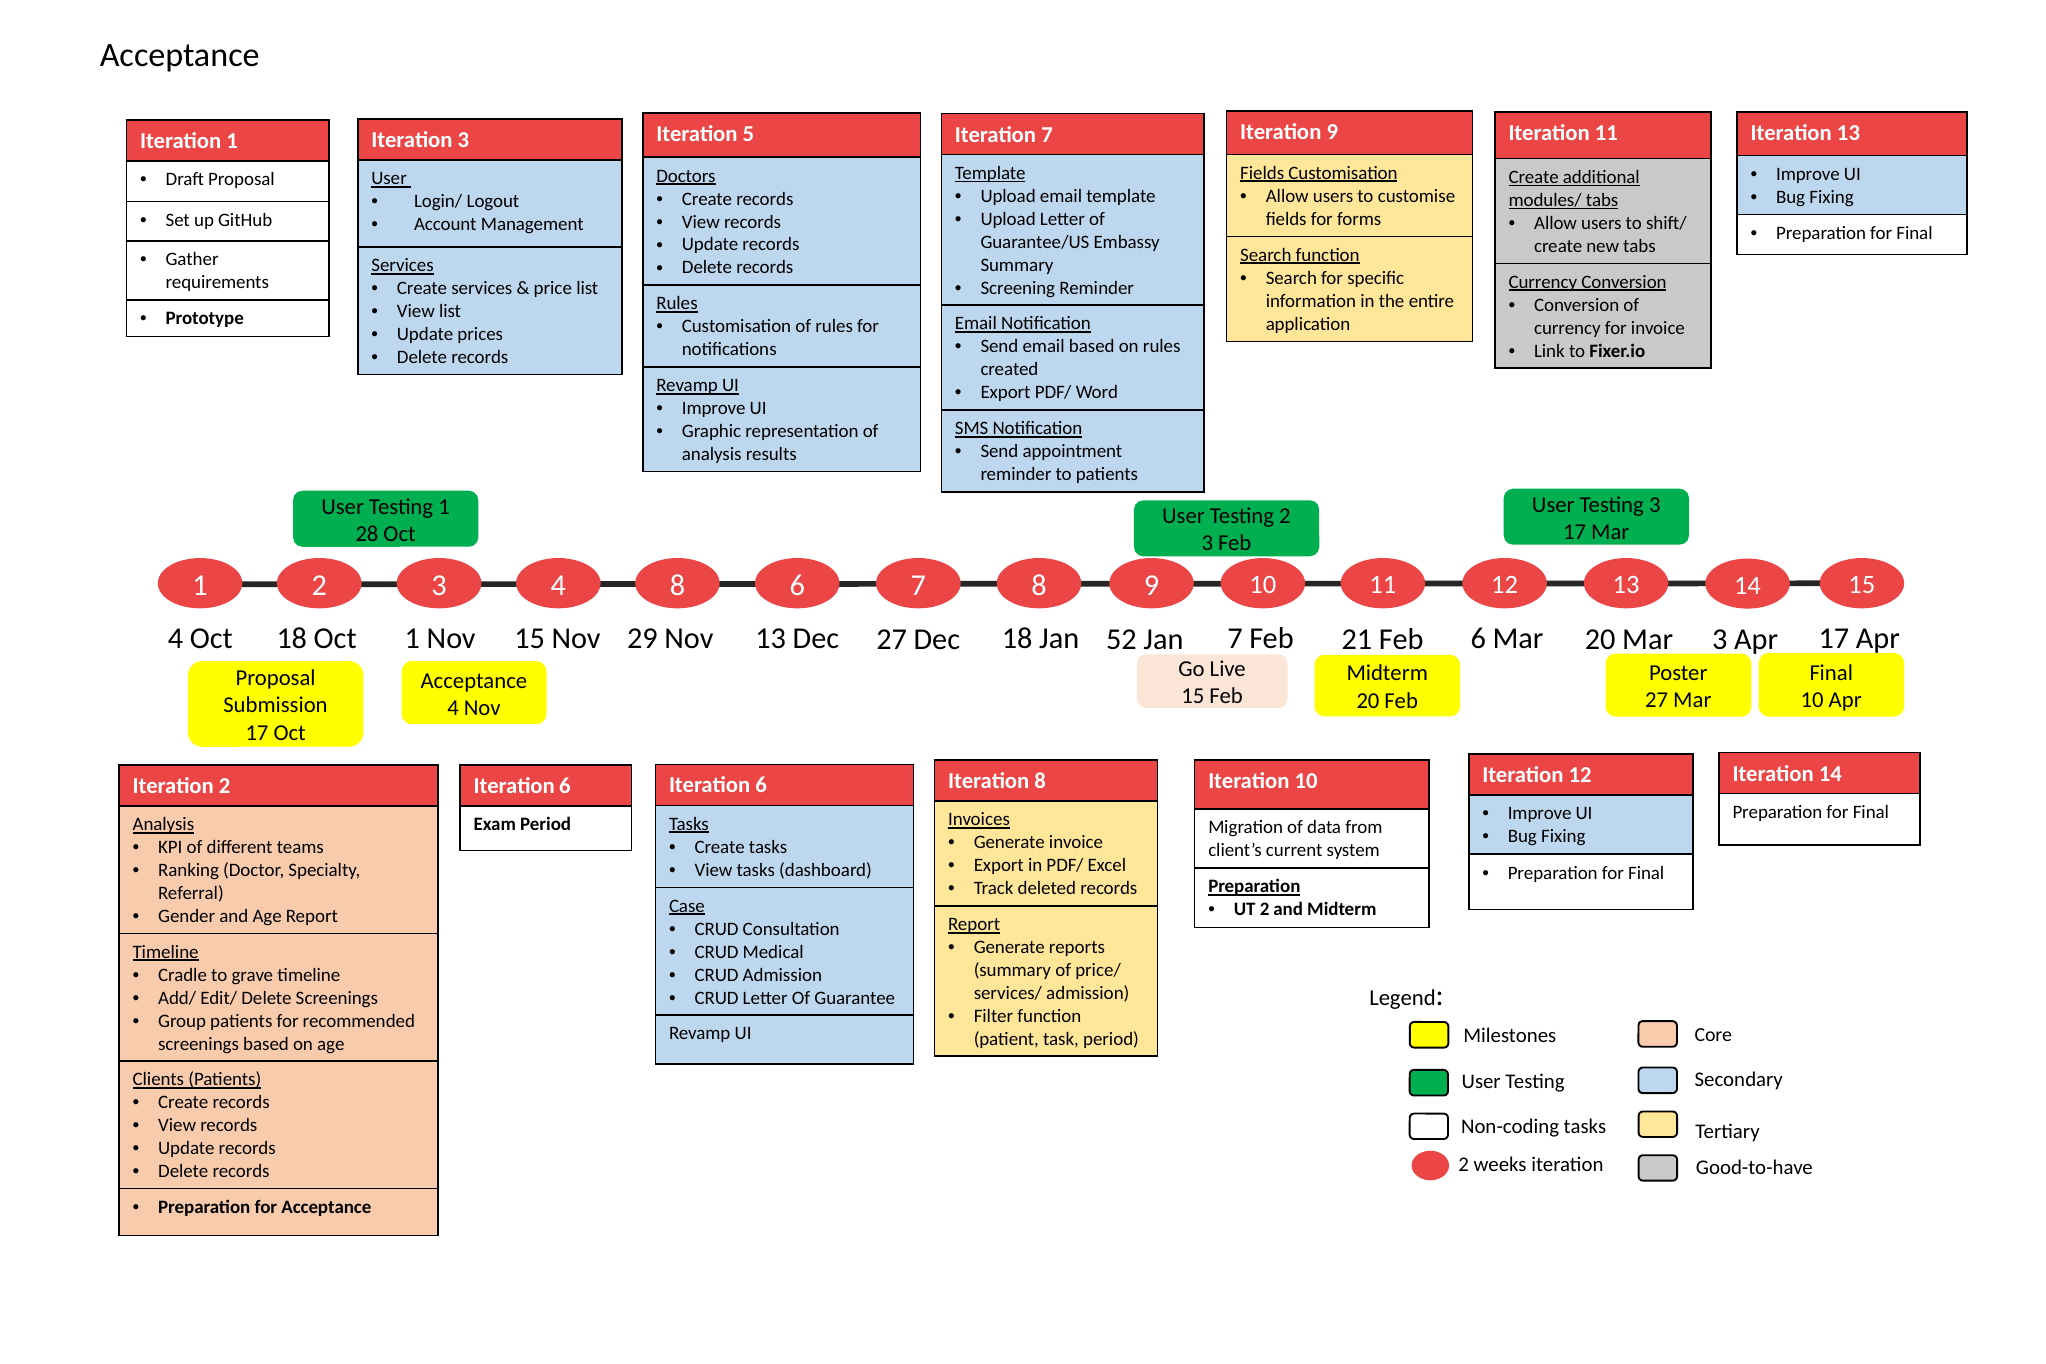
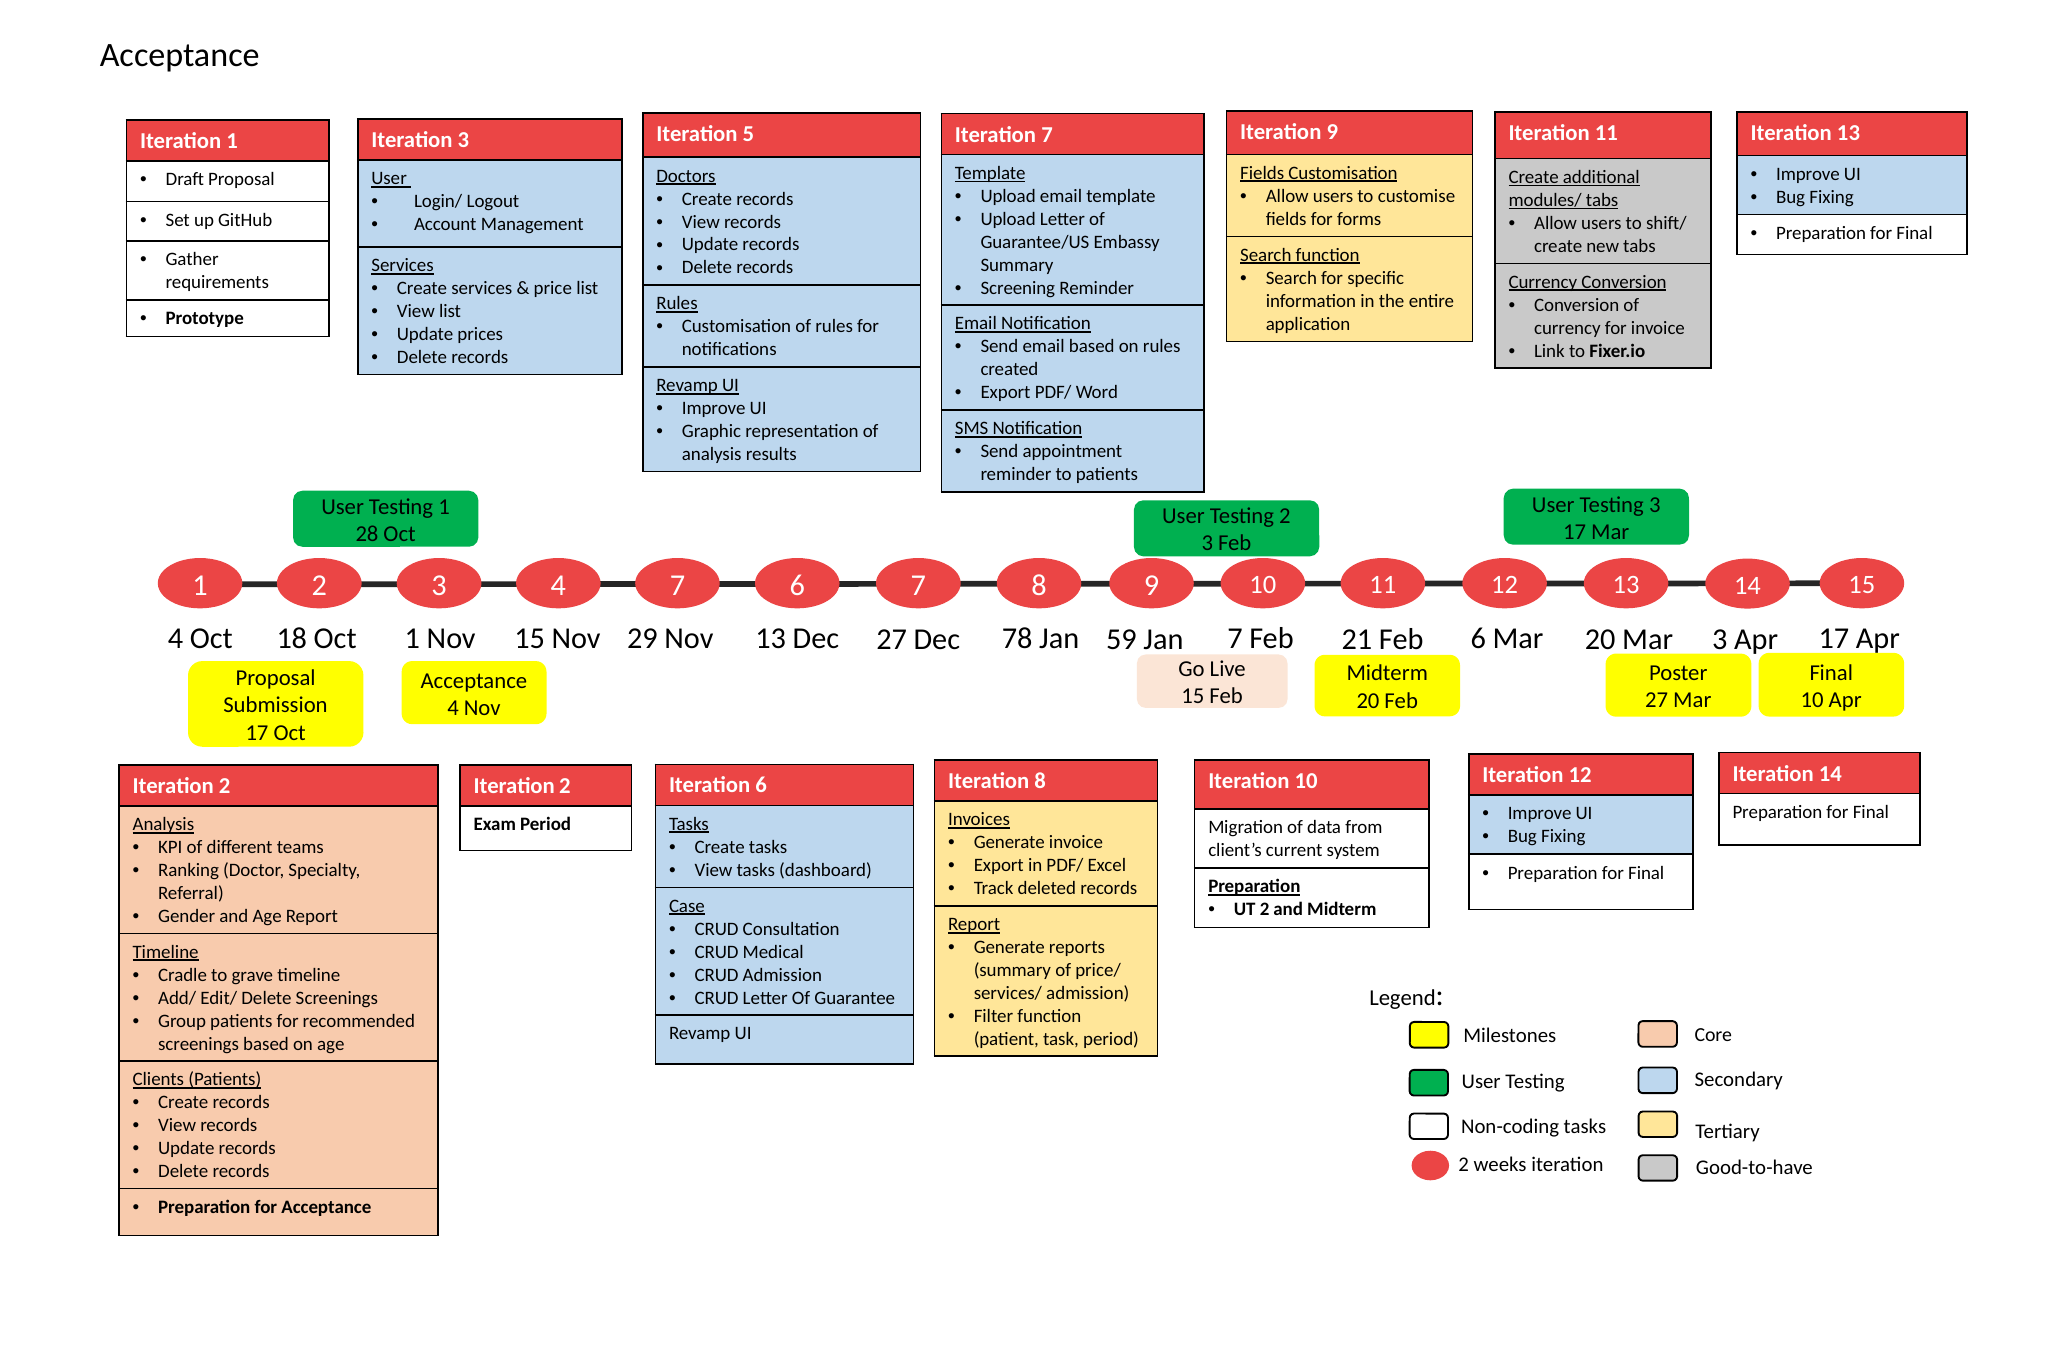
4 8: 8 -> 7
Dec 18: 18 -> 78
52: 52 -> 59
6 at (565, 786): 6 -> 2
